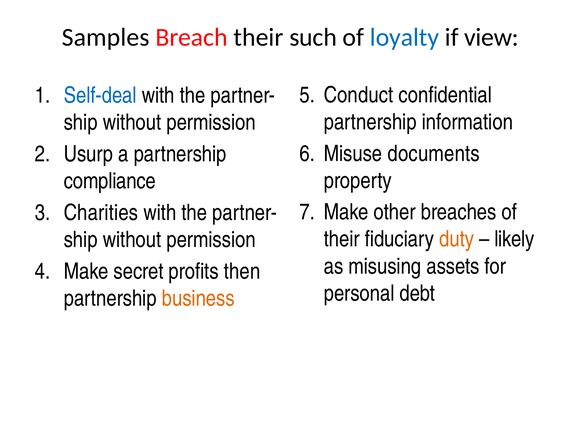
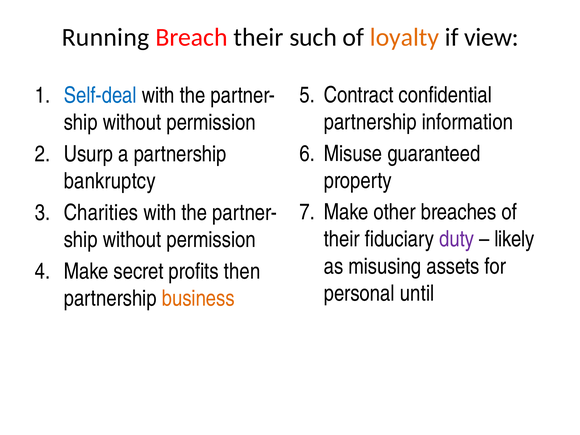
Samples: Samples -> Running
loyalty colour: blue -> orange
Conduct: Conduct -> Contract
documents: documents -> guaranteed
compliance: compliance -> bankruptcy
duty colour: orange -> purple
debt: debt -> until
